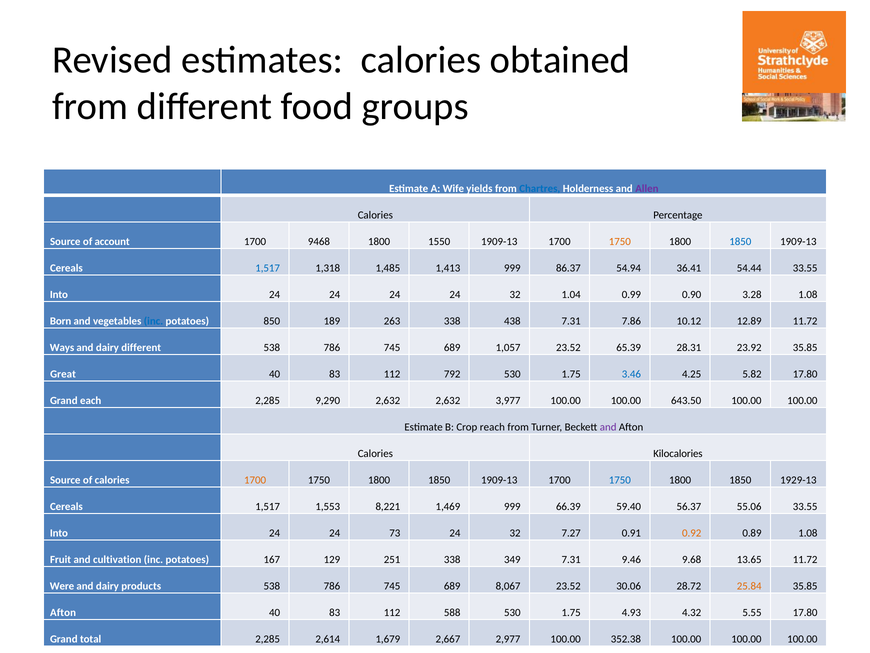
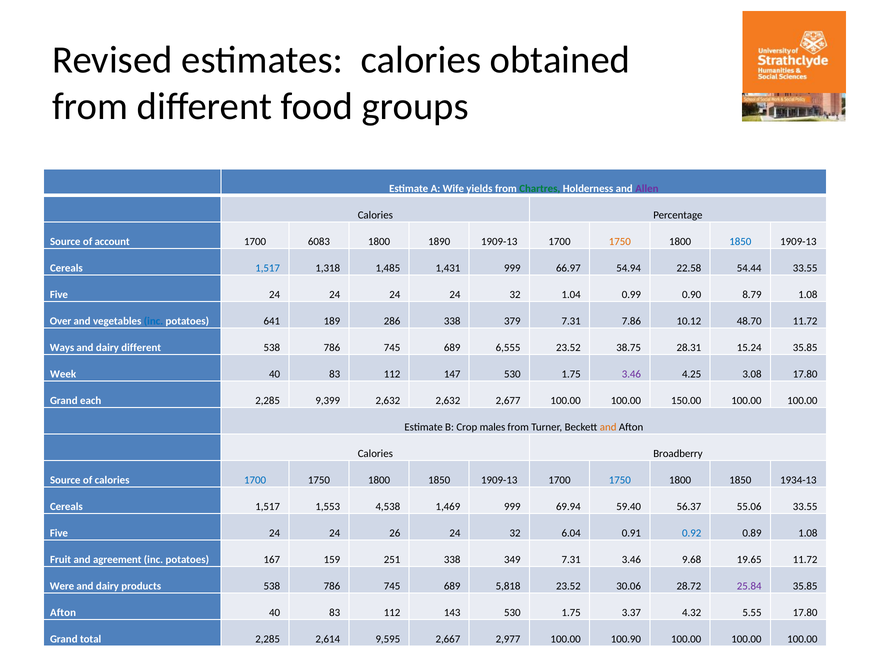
Chartres colour: blue -> green
9468: 9468 -> 6083
1550: 1550 -> 1890
1,413: 1,413 -> 1,431
86.37: 86.37 -> 66.97
36.41: 36.41 -> 22.58
Into at (59, 295): Into -> Five
3.28: 3.28 -> 8.79
Born: Born -> Over
850: 850 -> 641
263: 263 -> 286
438: 438 -> 379
12.89: 12.89 -> 48.70
1,057: 1,057 -> 6,555
65.39: 65.39 -> 38.75
23.92: 23.92 -> 15.24
Great: Great -> Week
792: 792 -> 147
3.46 at (631, 374) colour: blue -> purple
5.82: 5.82 -> 3.08
9,290: 9,290 -> 9,399
3,977: 3,977 -> 2,677
643.50: 643.50 -> 150.00
reach: reach -> males
and at (608, 427) colour: purple -> orange
Kilocalories: Kilocalories -> Broadberry
1700 at (255, 480) colour: orange -> blue
1929-13: 1929-13 -> 1934-13
8,221: 8,221 -> 4,538
66.39: 66.39 -> 69.94
Into at (59, 533): Into -> Five
73: 73 -> 26
7.27: 7.27 -> 6.04
0.92 colour: orange -> blue
cultivation: cultivation -> agreement
129: 129 -> 159
7.31 9.46: 9.46 -> 3.46
13.65: 13.65 -> 19.65
8,067: 8,067 -> 5,818
25.84 colour: orange -> purple
588: 588 -> 143
4.93: 4.93 -> 3.37
1,679: 1,679 -> 9,595
352.38: 352.38 -> 100.90
